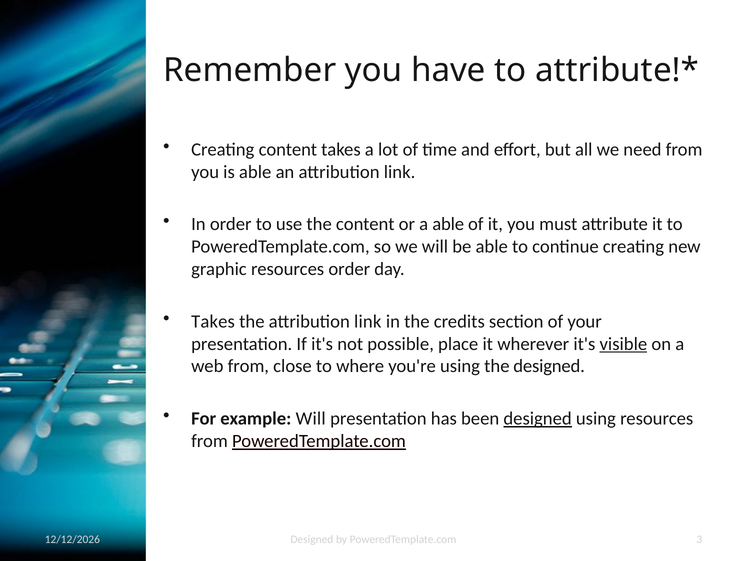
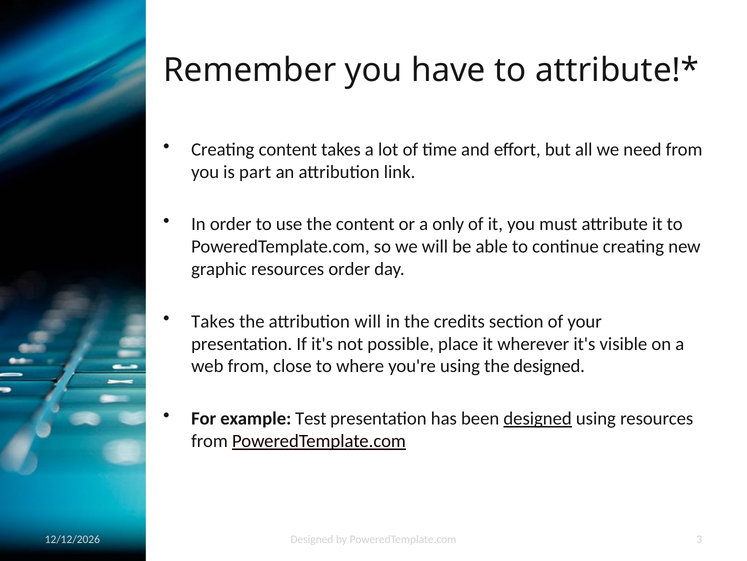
is able: able -> part
a able: able -> only
the attribution link: link -> will
visible underline: present -> none
example Will: Will -> Test
